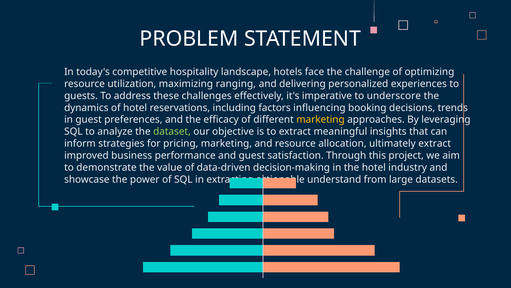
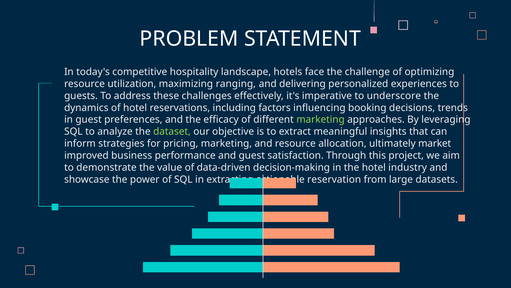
marketing at (320, 119) colour: yellow -> light green
ultimately extract: extract -> market
understand: understand -> reservation
